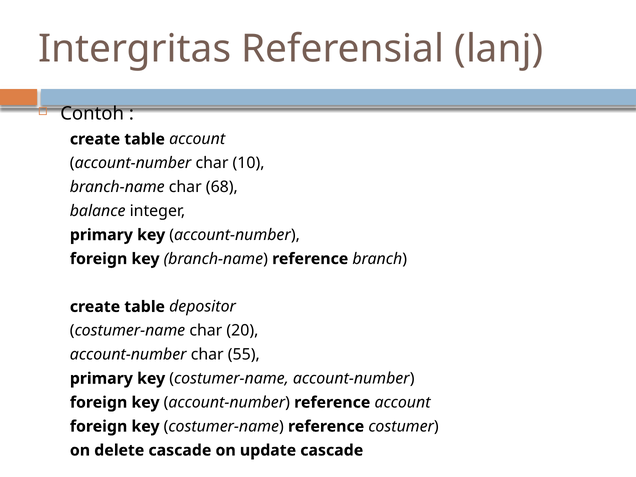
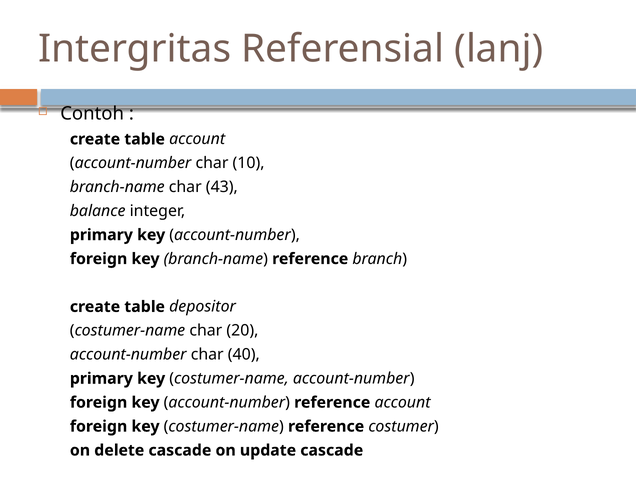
68: 68 -> 43
55: 55 -> 40
